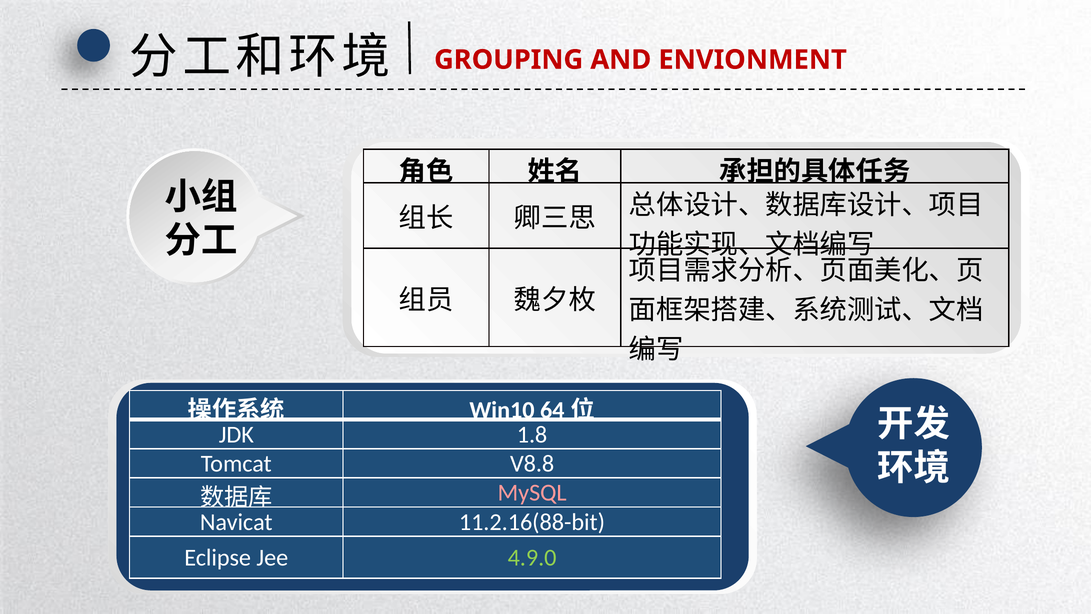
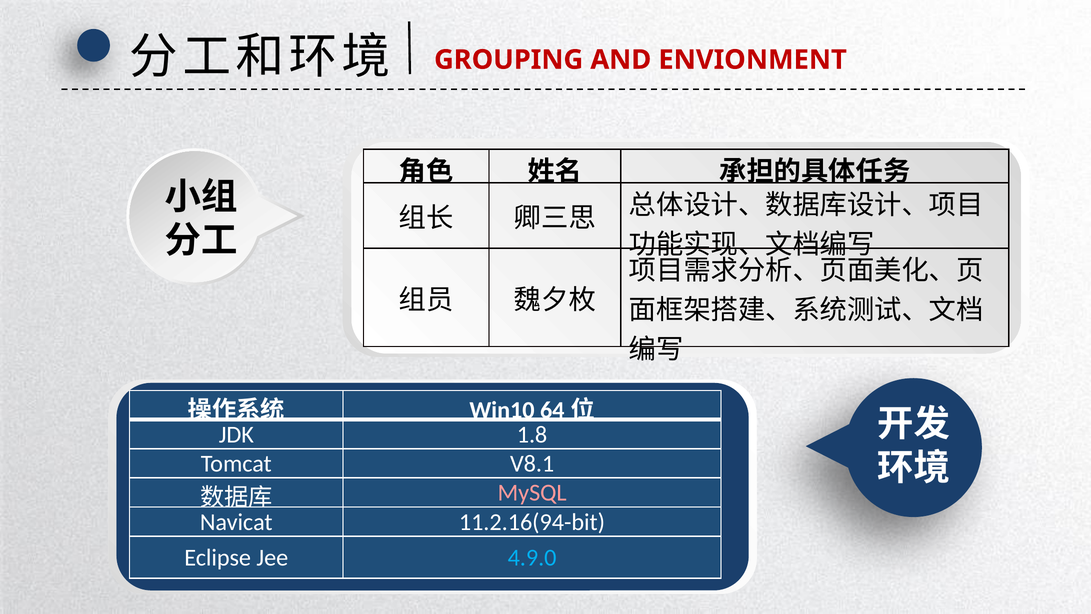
V8.8: V8.8 -> V8.1
11.2.16(88-bit: 11.2.16(88-bit -> 11.2.16(94-bit
4.9.0 colour: light green -> light blue
